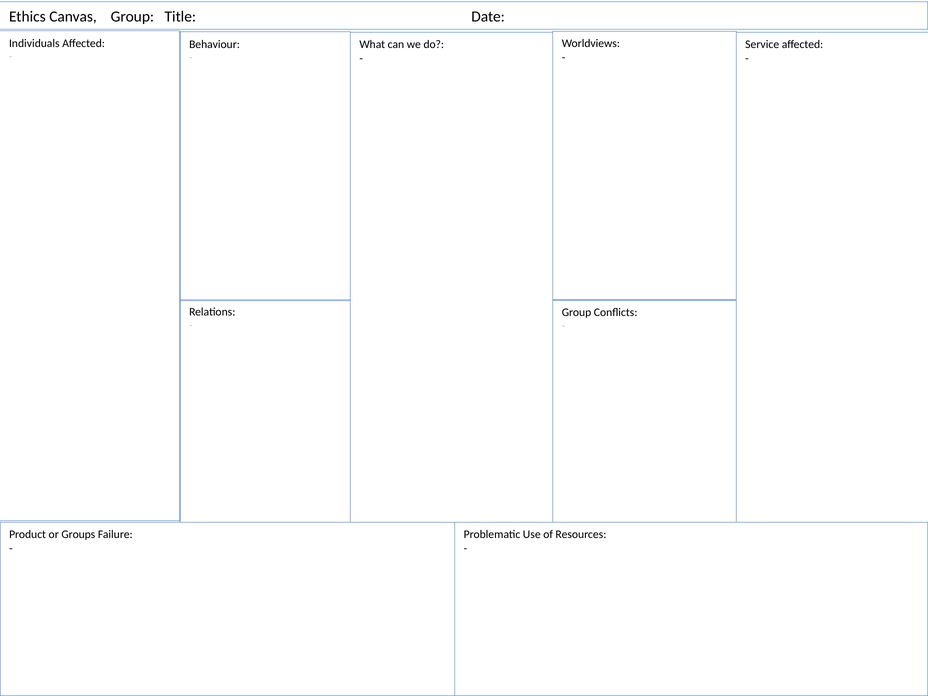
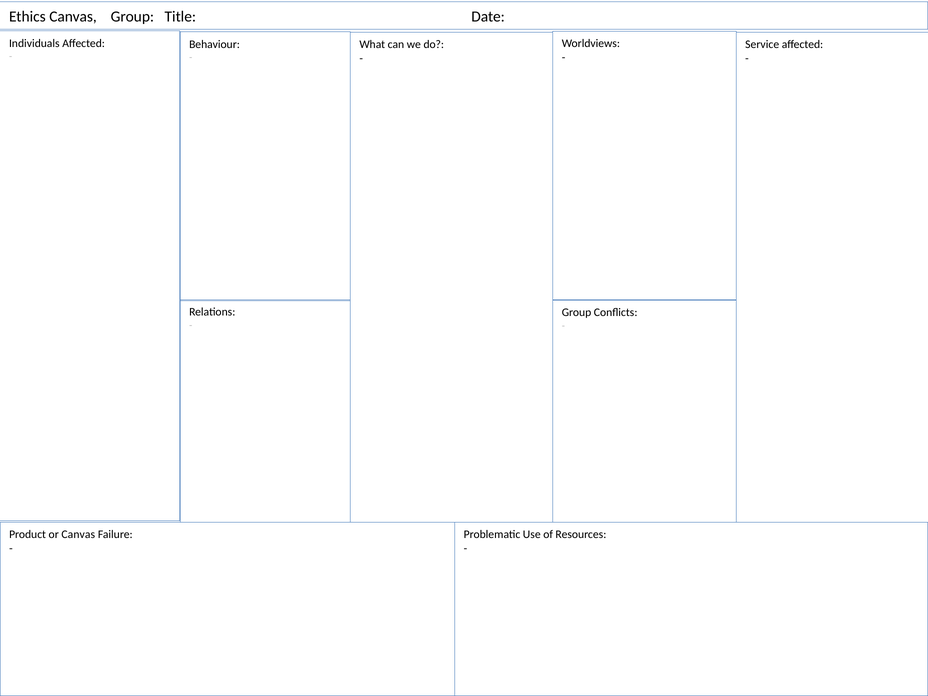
or Groups: Groups -> Canvas
